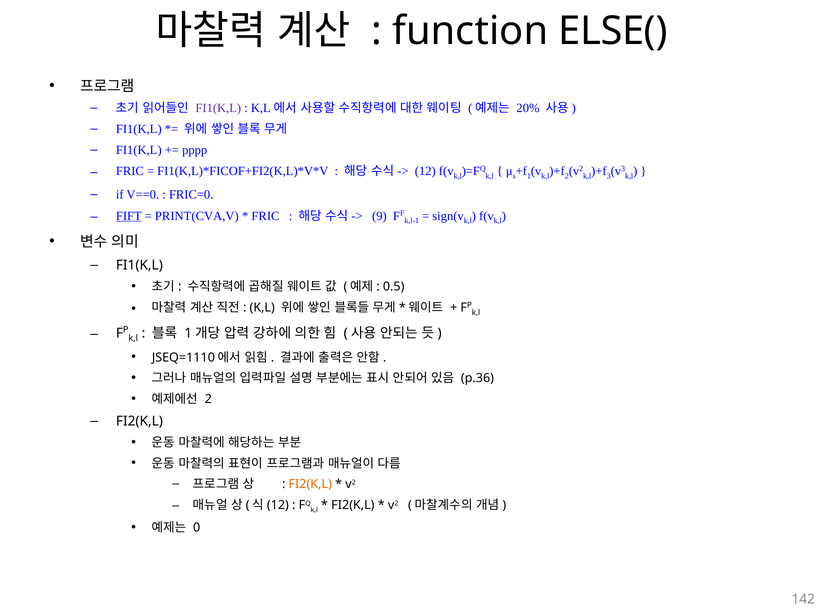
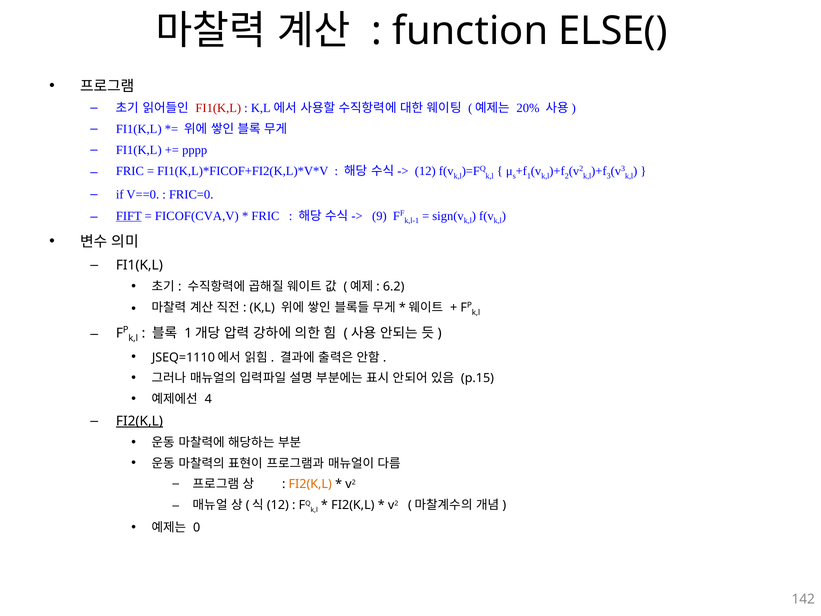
FI1(K,L at (218, 108) colour: purple -> red
PRINT(CVA,V: PRINT(CVA,V -> FICOF(CVA,V
0.5: 0.5 -> 6.2
p.36: p.36 -> p.15
2 at (208, 399): 2 -> 4
FI2(K,L at (139, 421) underline: none -> present
